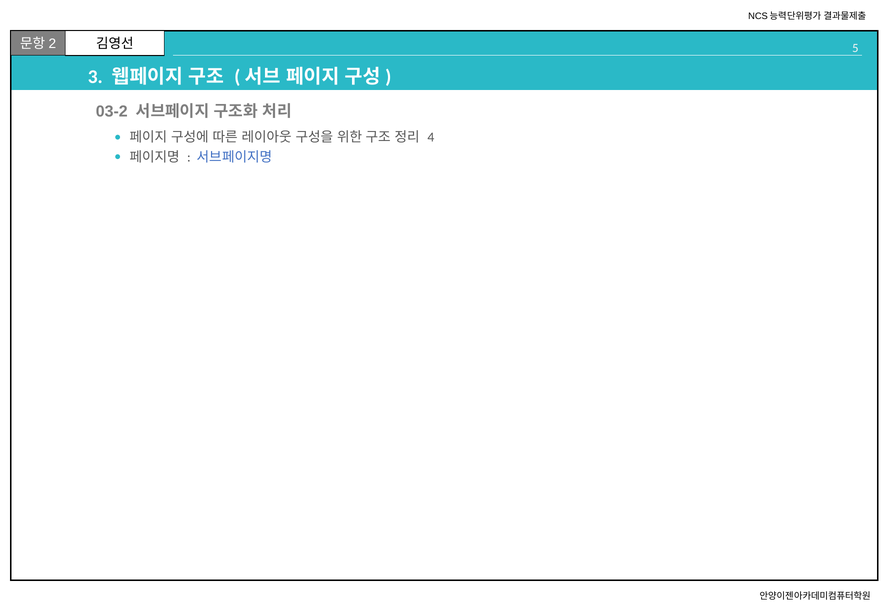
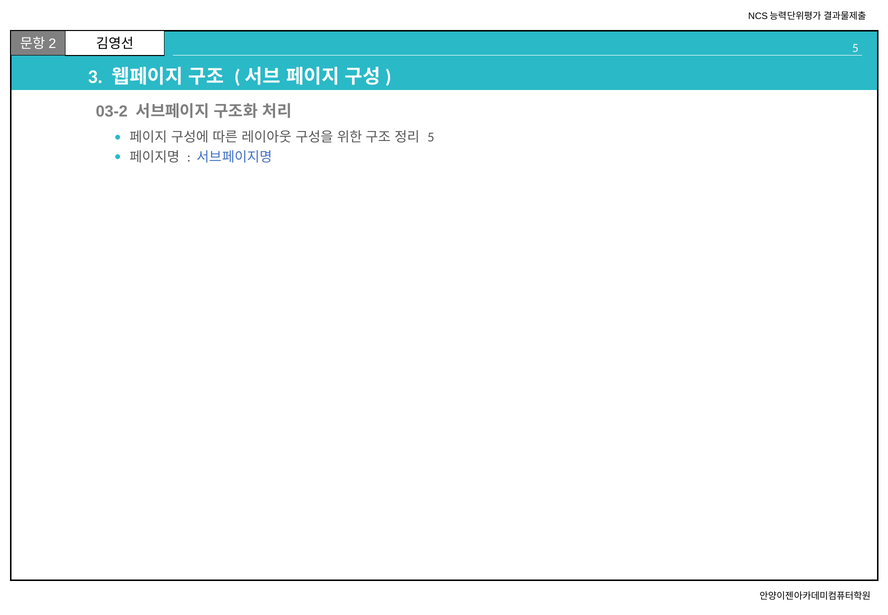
4 at (431, 137): 4 -> 5
